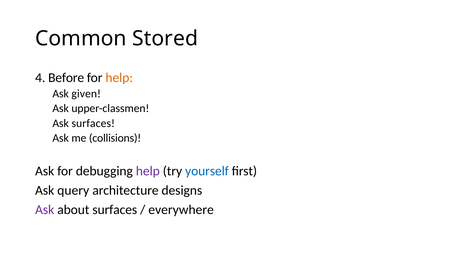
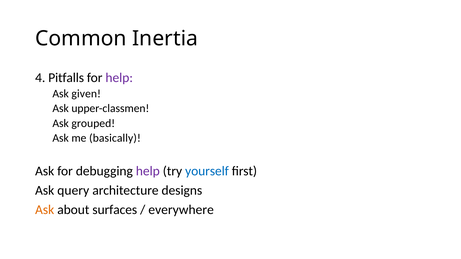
Stored: Stored -> Inertia
Before: Before -> Pitfalls
help at (119, 78) colour: orange -> purple
Ask surfaces: surfaces -> grouped
collisions: collisions -> basically
Ask at (45, 210) colour: purple -> orange
